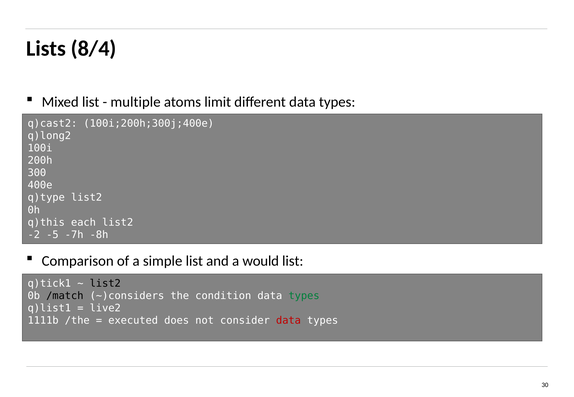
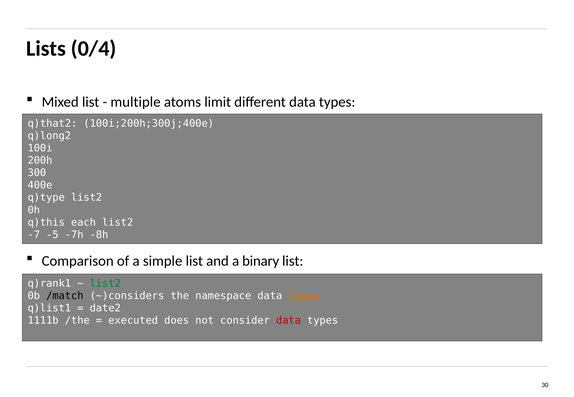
8/4: 8/4 -> 0/4
q)cast2: q)cast2 -> q)that2
-2: -2 -> -7
would: would -> binary
q)tick1: q)tick1 -> q)rank1
list2 at (105, 284) colour: black -> green
condition: condition -> namespace
types at (304, 296) colour: green -> orange
live2: live2 -> date2
